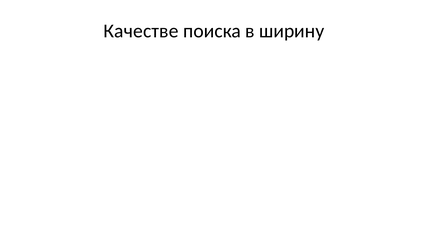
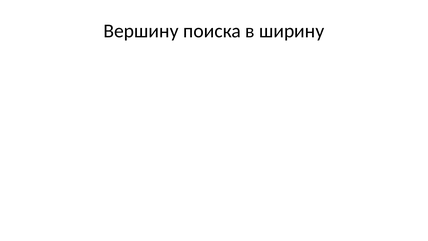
Качестве: Качестве -> Вершину
